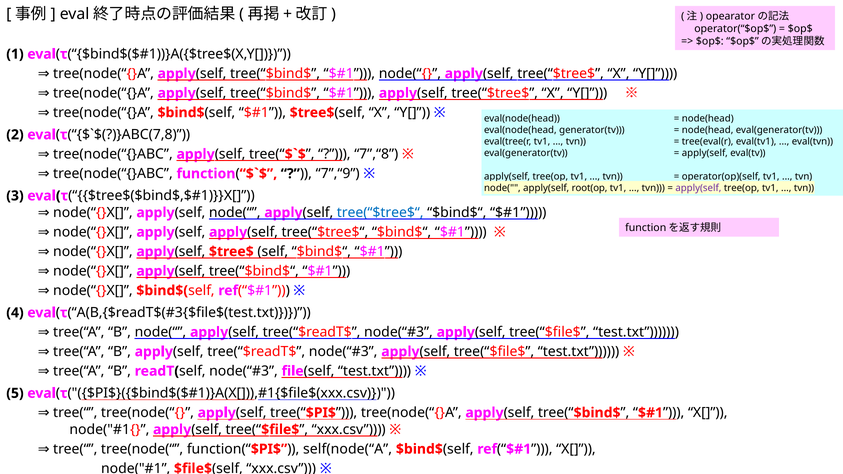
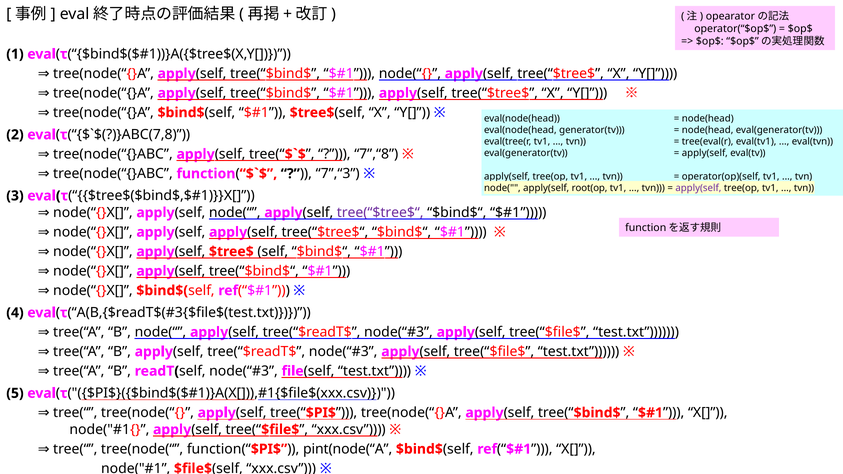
7”,“9: 7”,“9 -> 7”,“3
tree(“$tree$“ at (380, 213) colour: blue -> purple
self(node(“A: self(node(“A -> pint(node(“A
